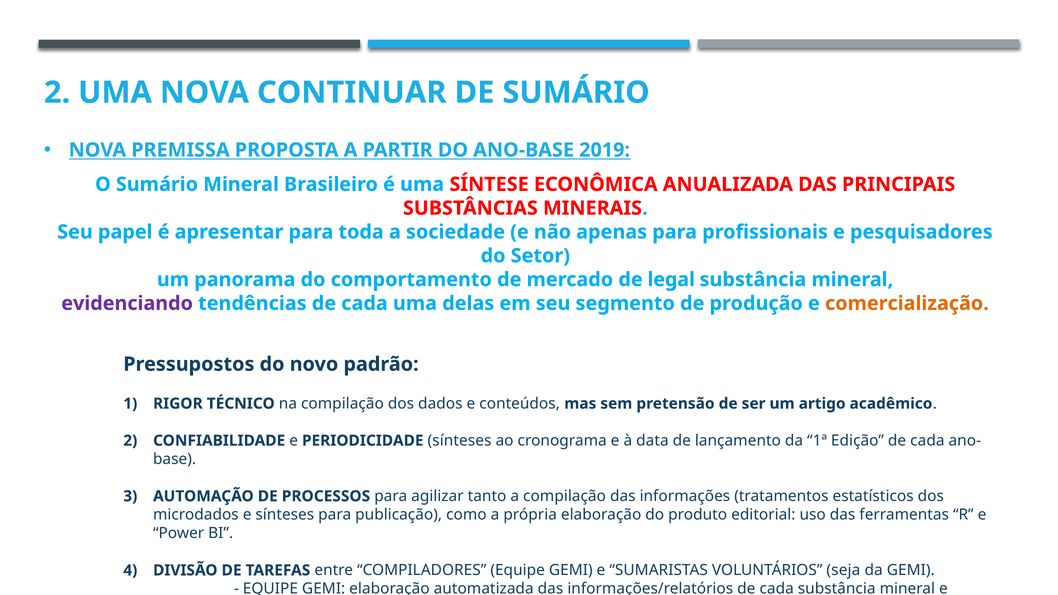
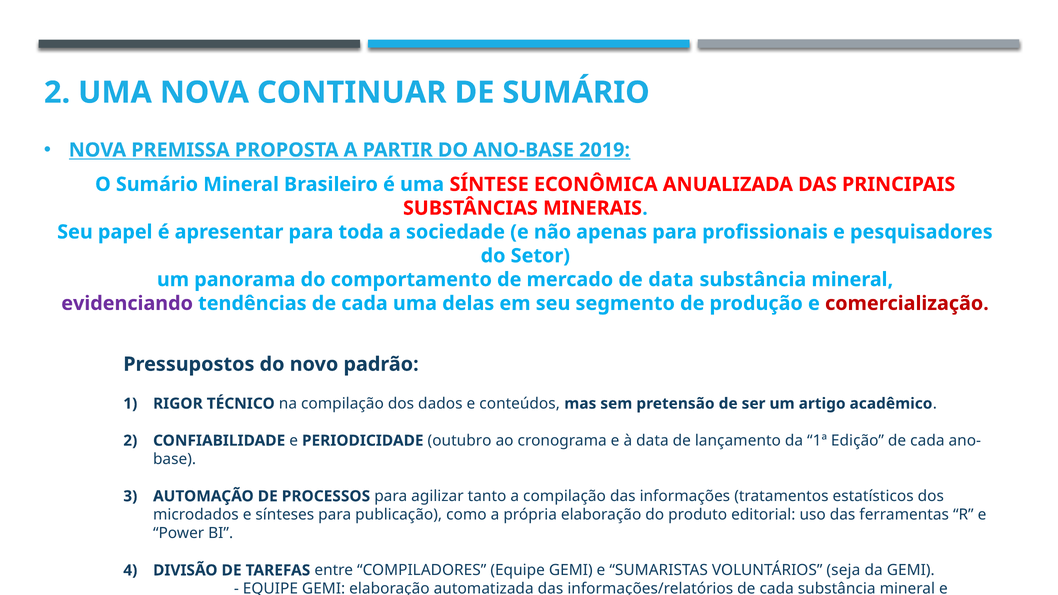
de legal: legal -> data
comercialização colour: orange -> red
PERIODICIDADE sínteses: sínteses -> outubro
